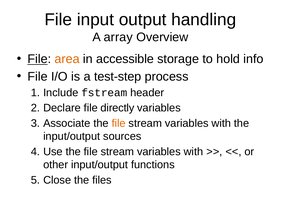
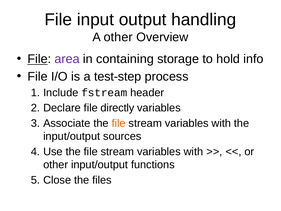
A array: array -> other
area colour: orange -> purple
accessible: accessible -> containing
